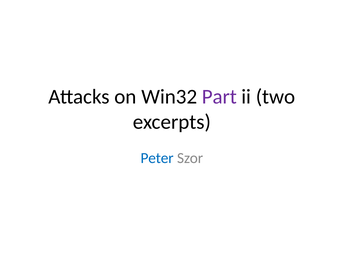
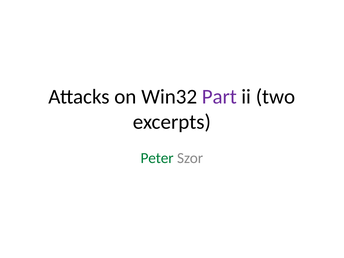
Peter colour: blue -> green
